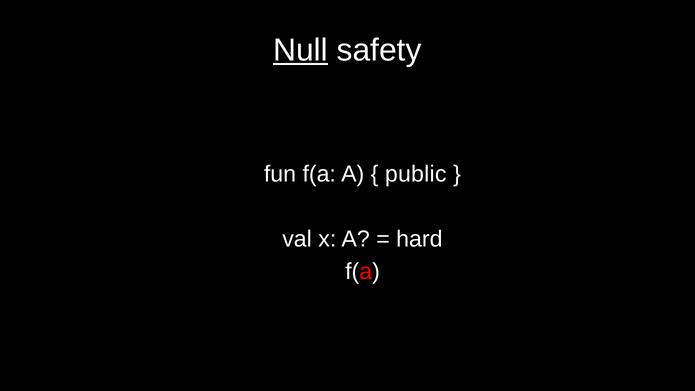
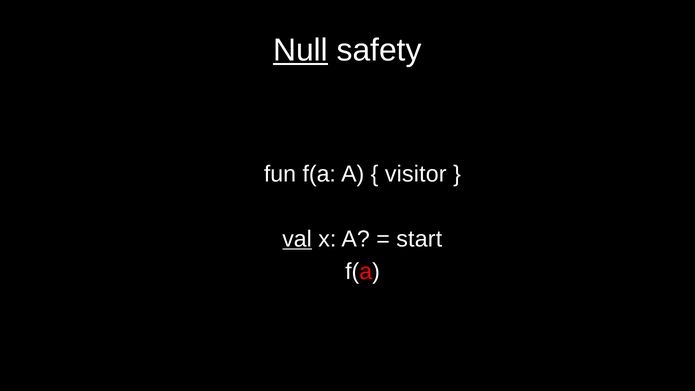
public: public -> visitor
val underline: none -> present
hard: hard -> start
